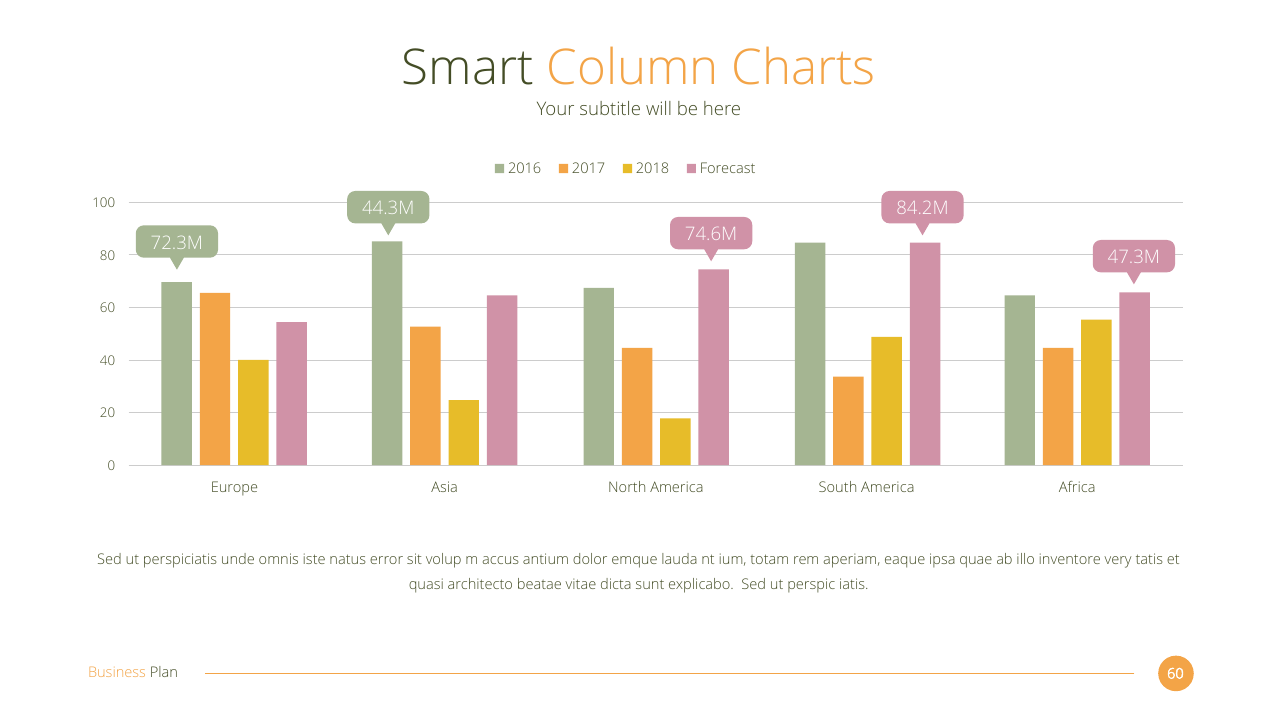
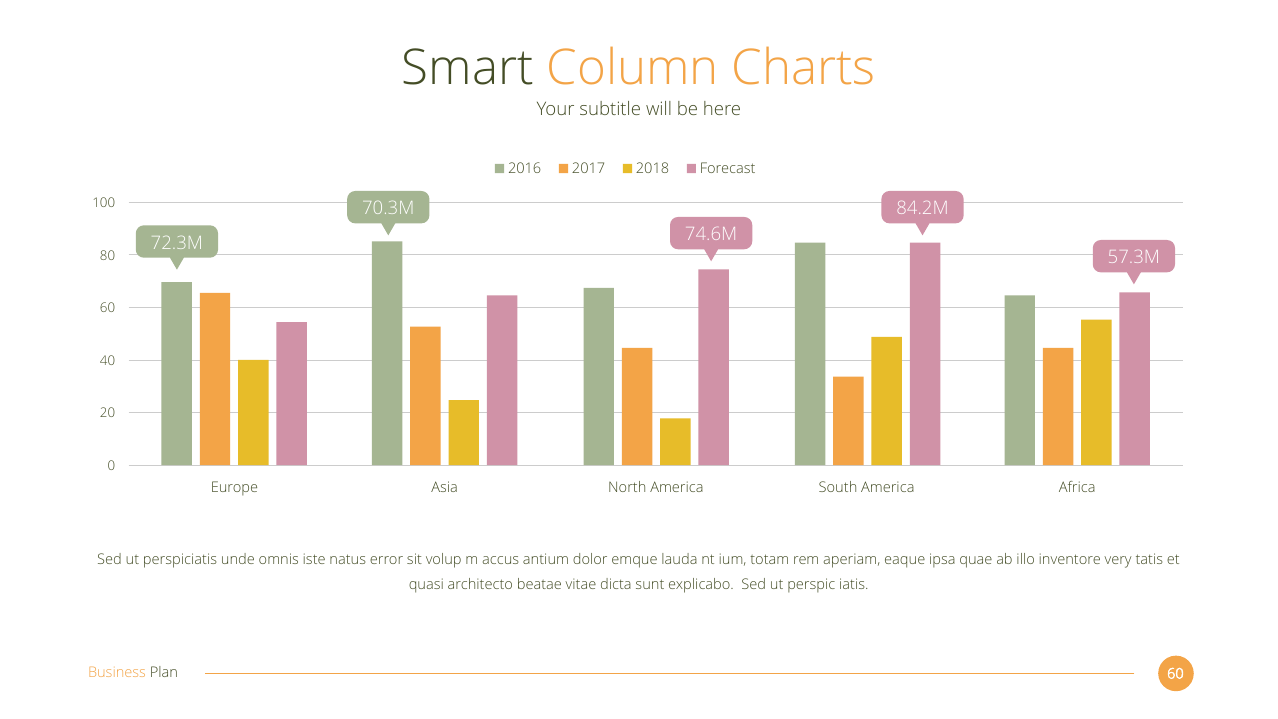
44.3M: 44.3M -> 70.3M
47.3M: 47.3M -> 57.3M
